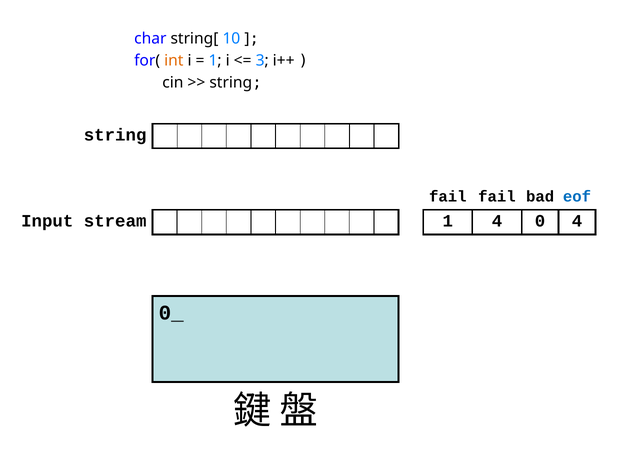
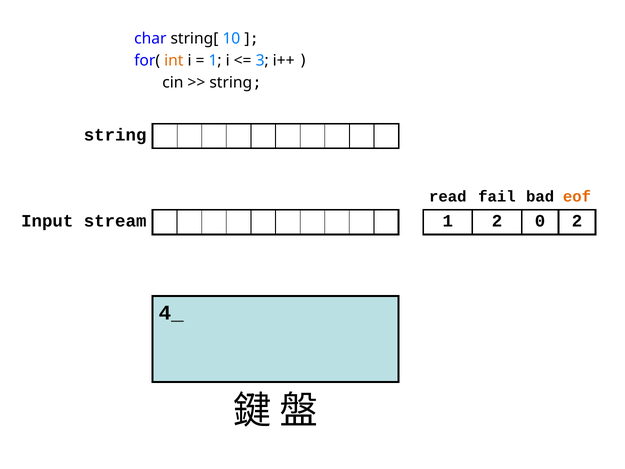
fail at (448, 196): fail -> read
eof colour: blue -> orange
1 4: 4 -> 2
0 4: 4 -> 2
0_: 0_ -> 4_
